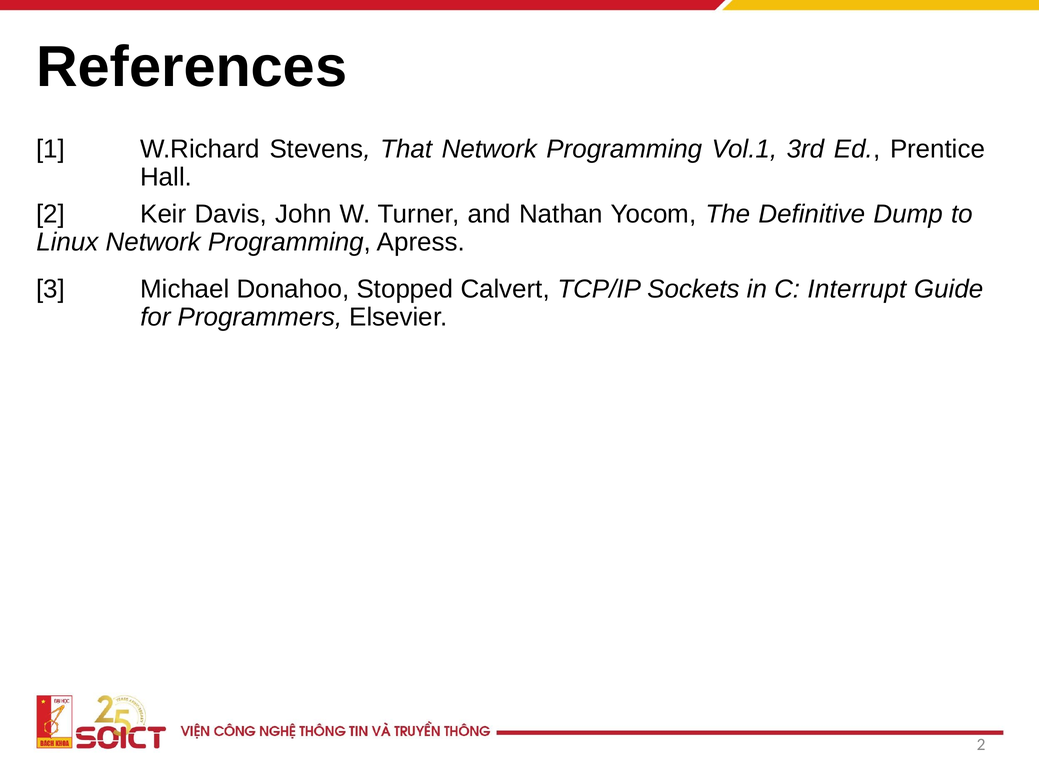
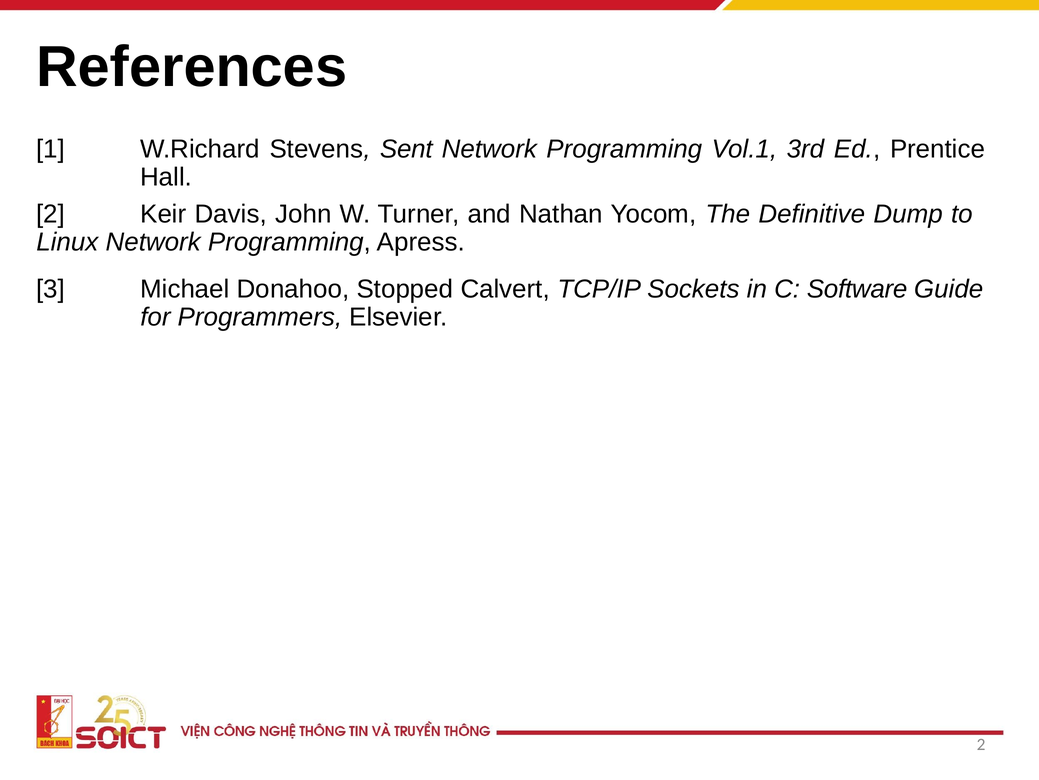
That: That -> Sent
Interrupt: Interrupt -> Software
